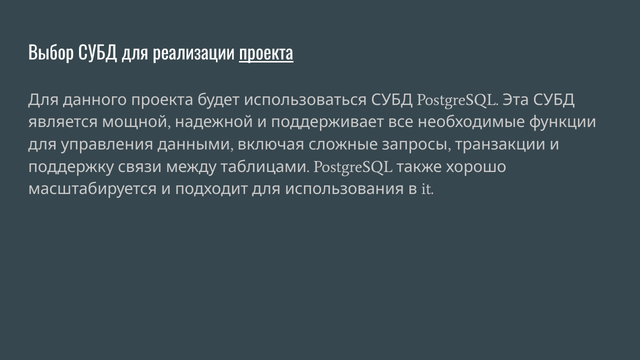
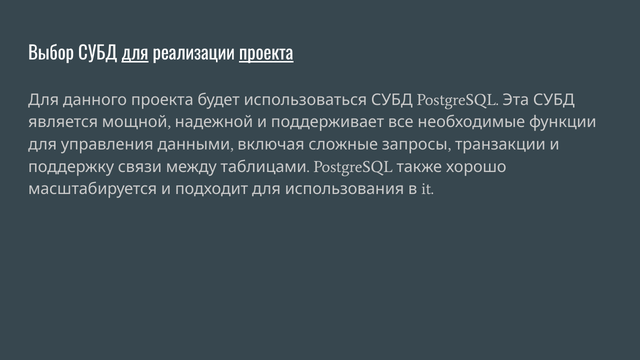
для underline: none -> present
